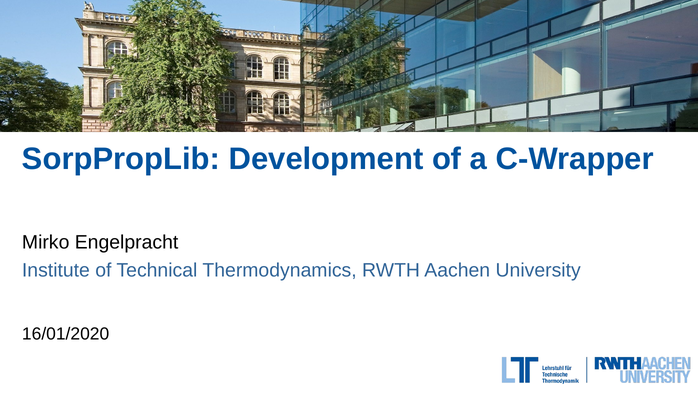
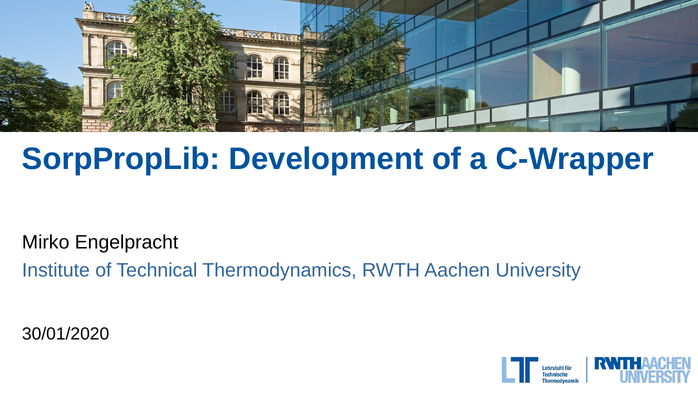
16/01/2020: 16/01/2020 -> 30/01/2020
